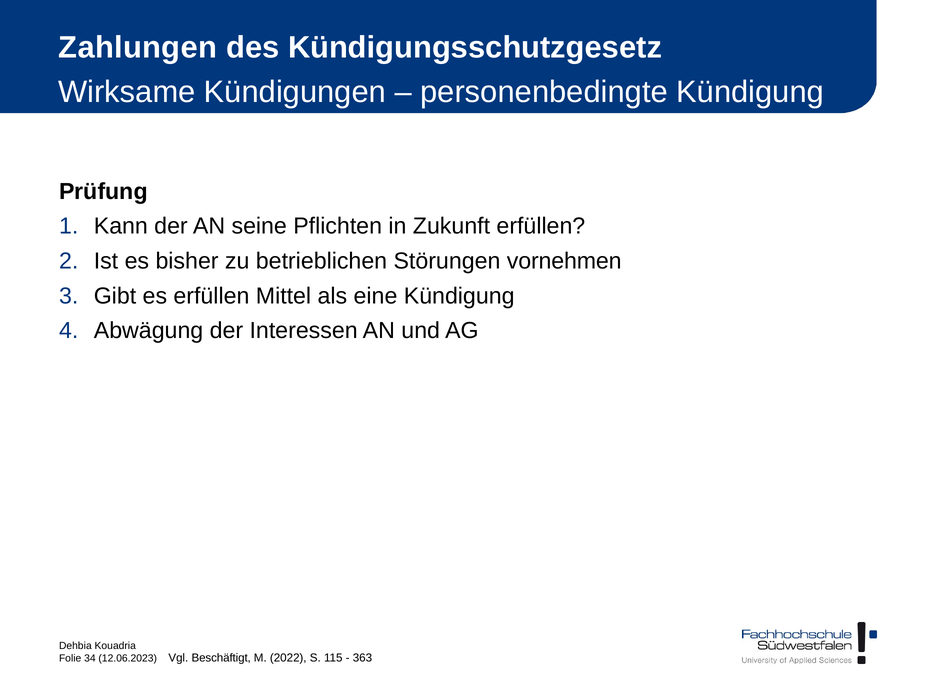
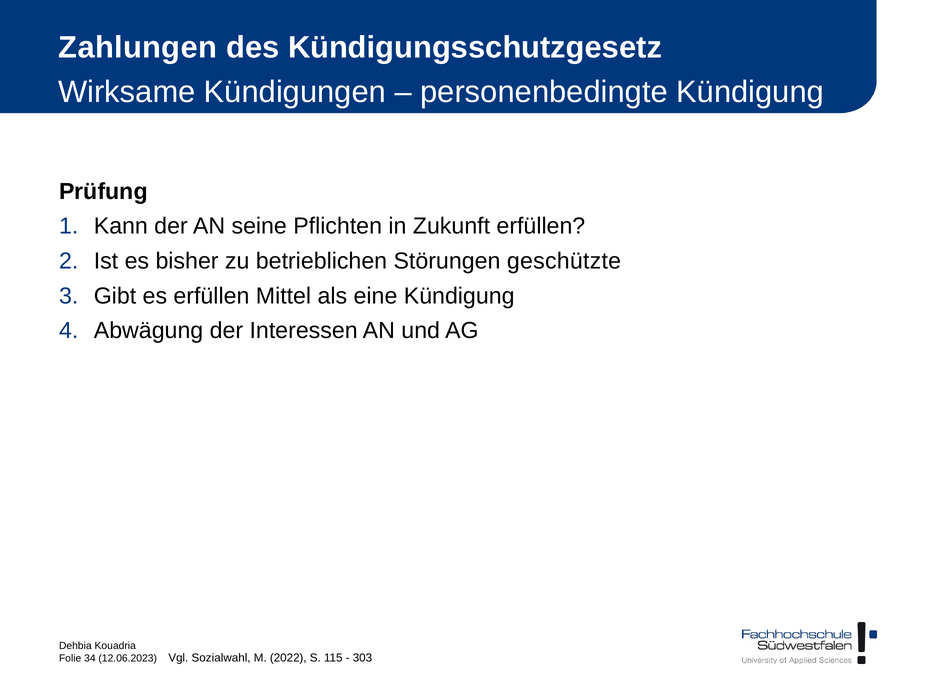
vornehmen: vornehmen -> geschützte
Beschäftigt: Beschäftigt -> Sozialwahl
363: 363 -> 303
